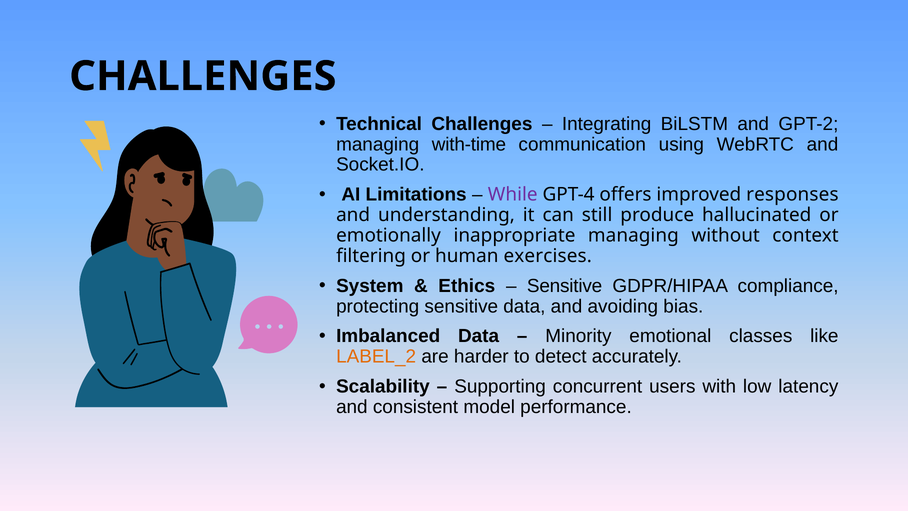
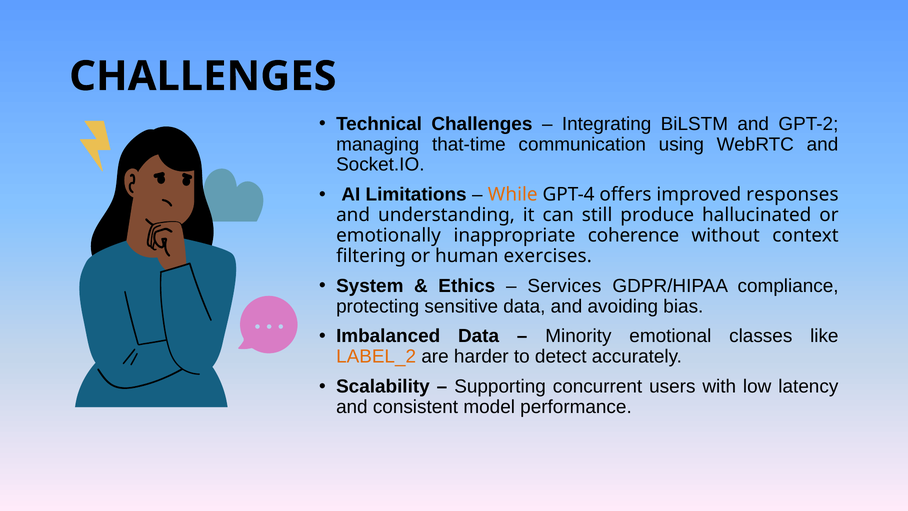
with-time: with-time -> that-time
While colour: purple -> orange
inappropriate managing: managing -> coherence
Sensitive at (565, 286): Sensitive -> Services
